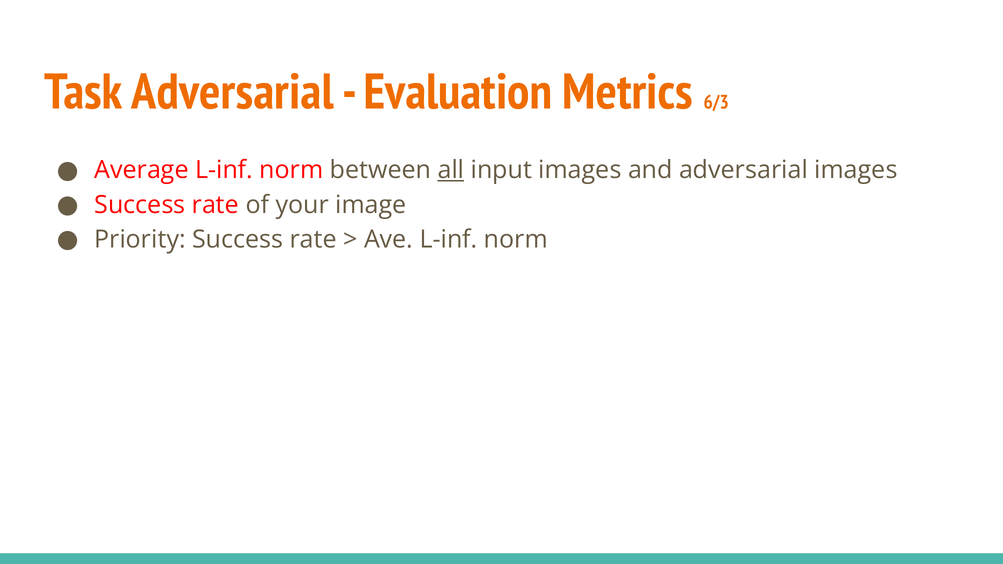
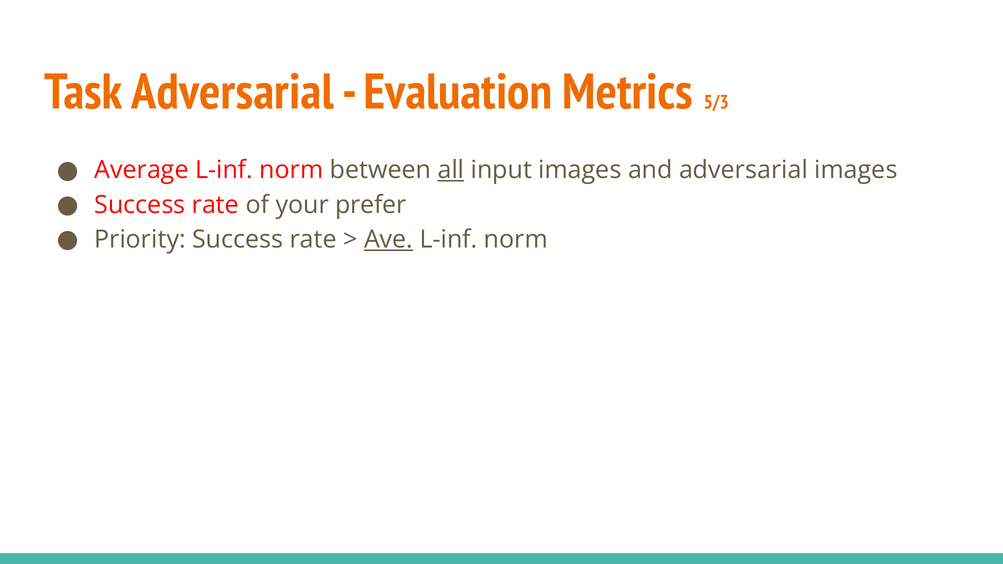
6/3: 6/3 -> 5/3
image: image -> prefer
Ave underline: none -> present
